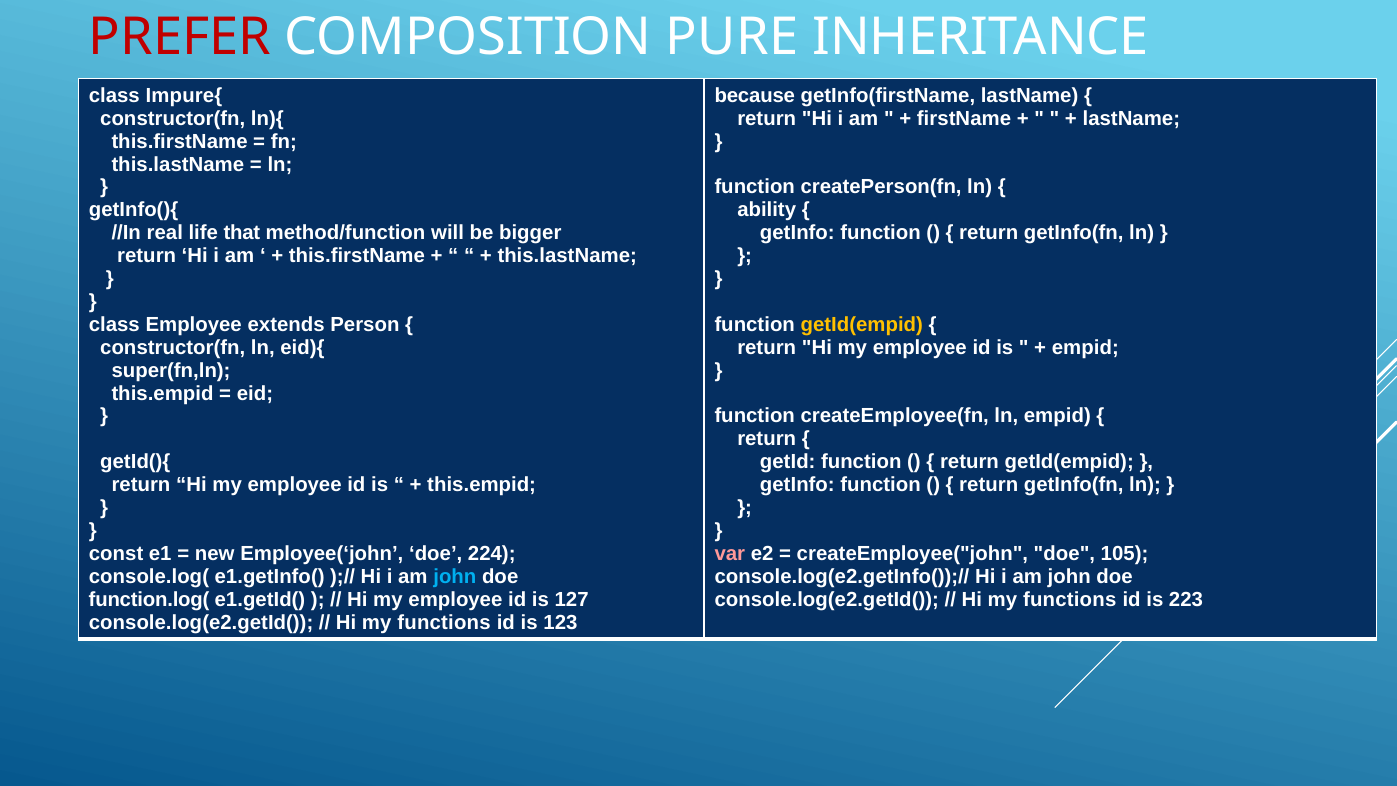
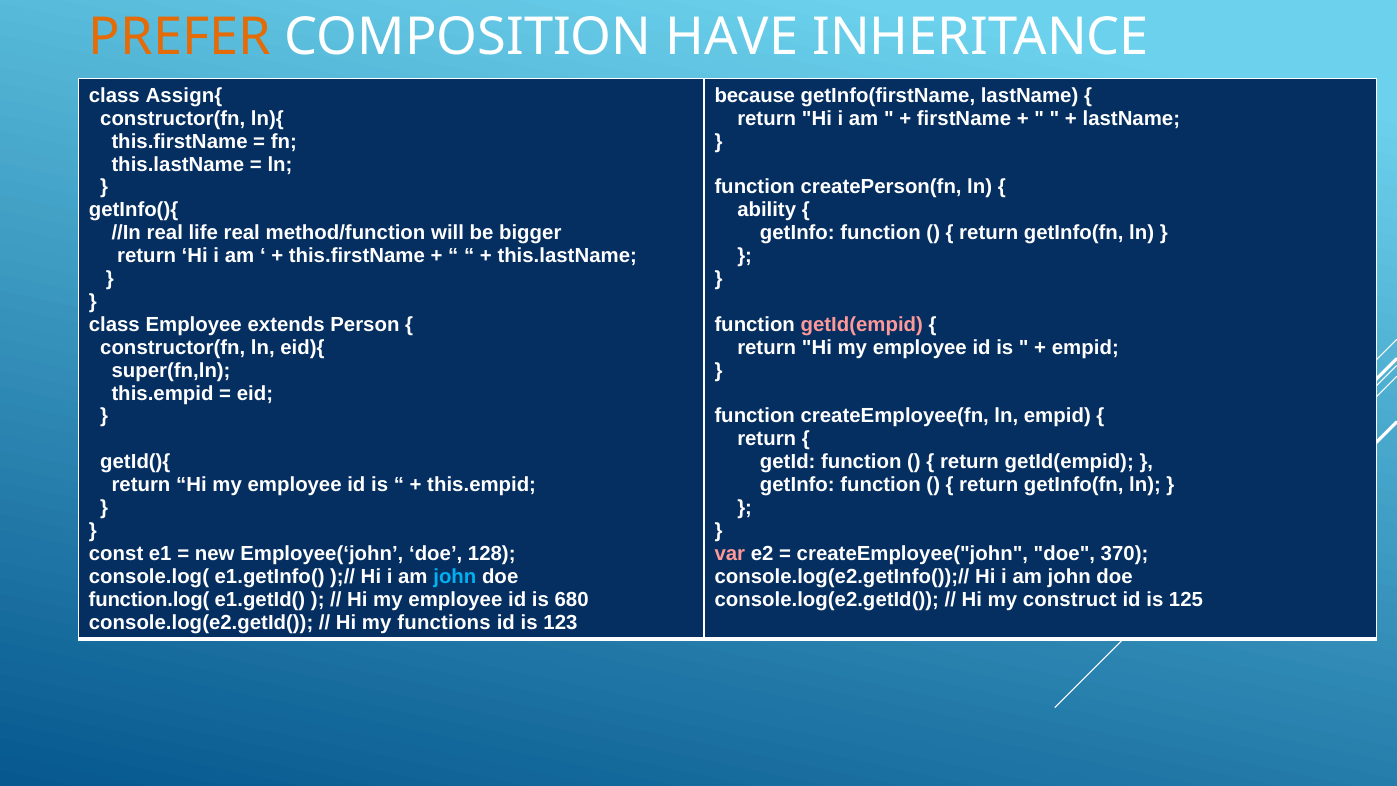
PREFER colour: red -> orange
PURE: PURE -> HAVE
Impure{: Impure{ -> Assign{
life that: that -> real
getId(empid at (862, 325) colour: yellow -> pink
224: 224 -> 128
105: 105 -> 370
127: 127 -> 680
functions at (1070, 599): functions -> construct
223: 223 -> 125
